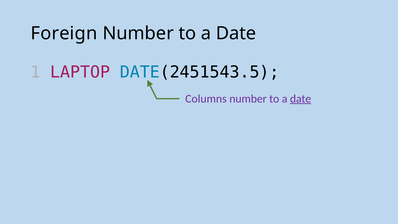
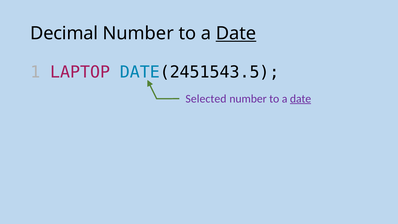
Foreign: Foreign -> Decimal
Date at (236, 33) underline: none -> present
Columns: Columns -> Selected
